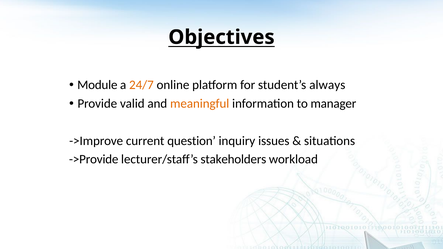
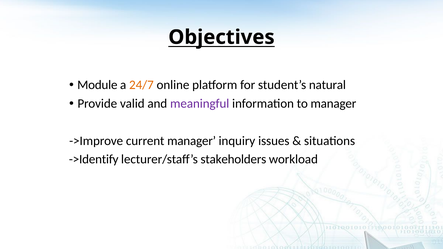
always: always -> natural
meaningful colour: orange -> purple
current question: question -> manager
->Provide: ->Provide -> ->Identify
